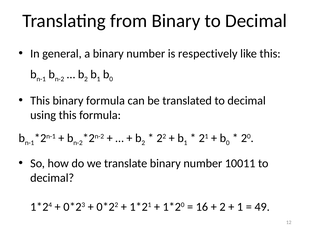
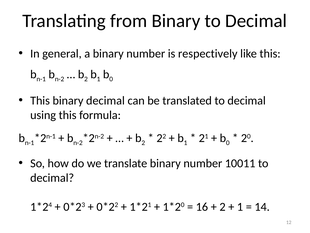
binary formula: formula -> decimal
49: 49 -> 14
